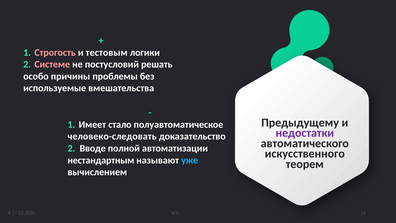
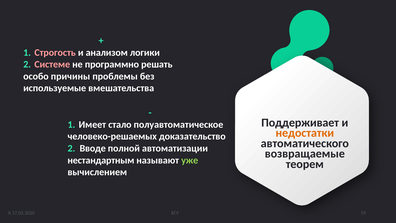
тестовым: тестовым -> анализом
постусловий: постусловий -> программно
Предыдущему: Предыдущему -> Поддерживает
недостатки colour: purple -> orange
человеко-следовать: человеко-следовать -> человеко-решаемых
искусственного: искусственного -> возвращаемые
уже colour: light blue -> light green
